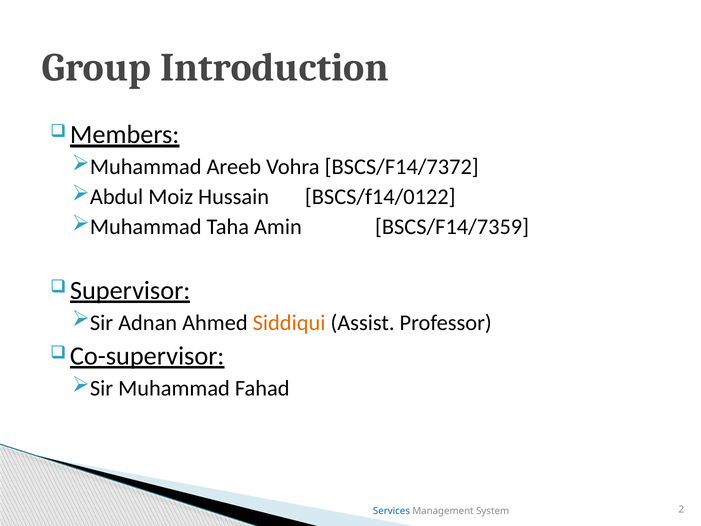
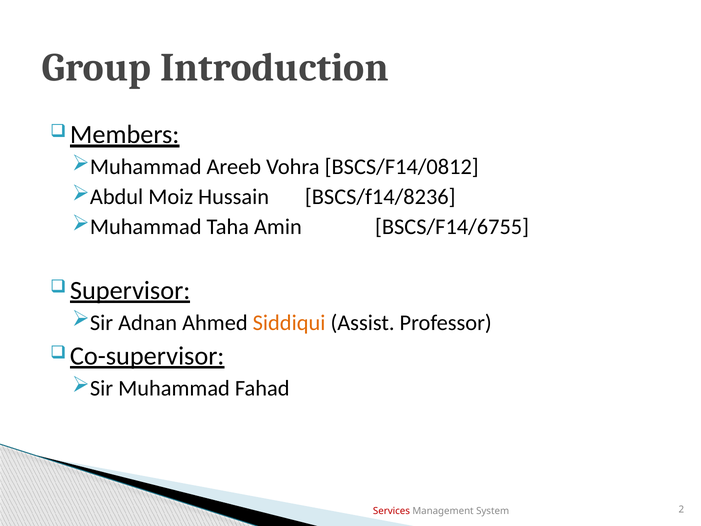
BSCS/F14/7372: BSCS/F14/7372 -> BSCS/F14/0812
BSCS/f14/0122: BSCS/f14/0122 -> BSCS/f14/8236
BSCS/F14/7359: BSCS/F14/7359 -> BSCS/F14/6755
Services colour: blue -> red
